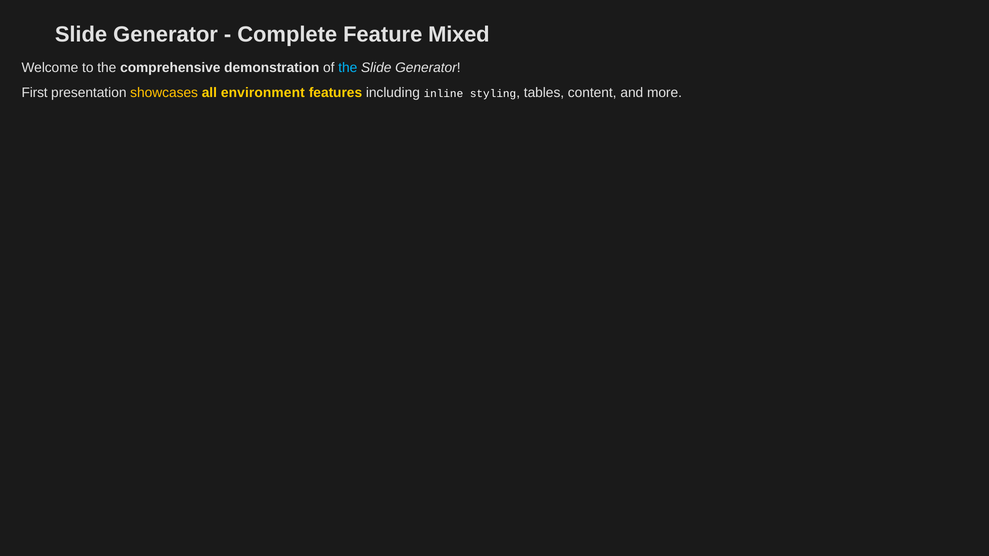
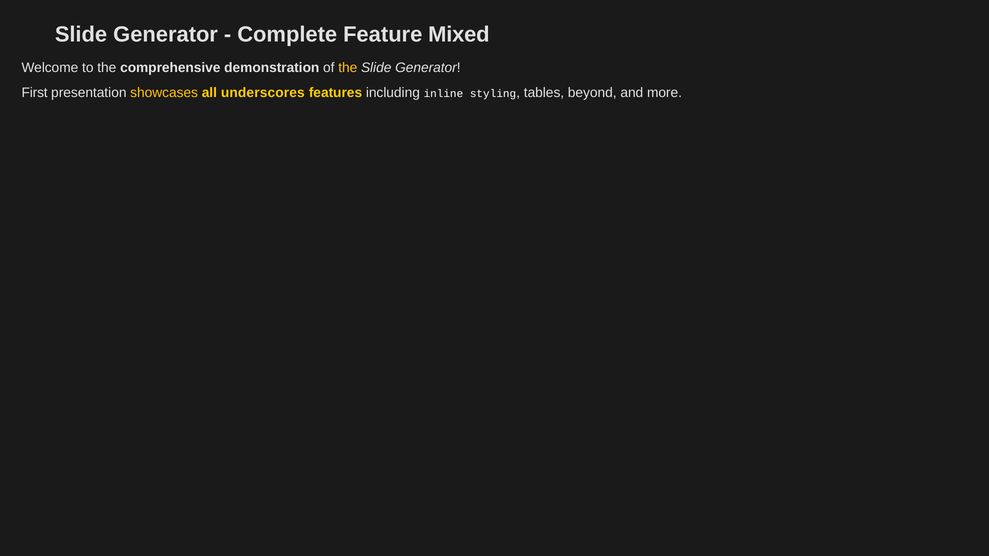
the at (348, 68) colour: light blue -> yellow
environment: environment -> underscores
content: content -> beyond
